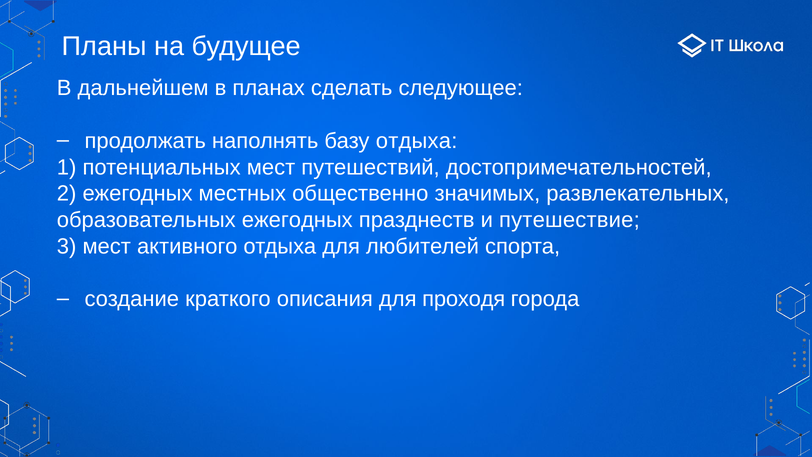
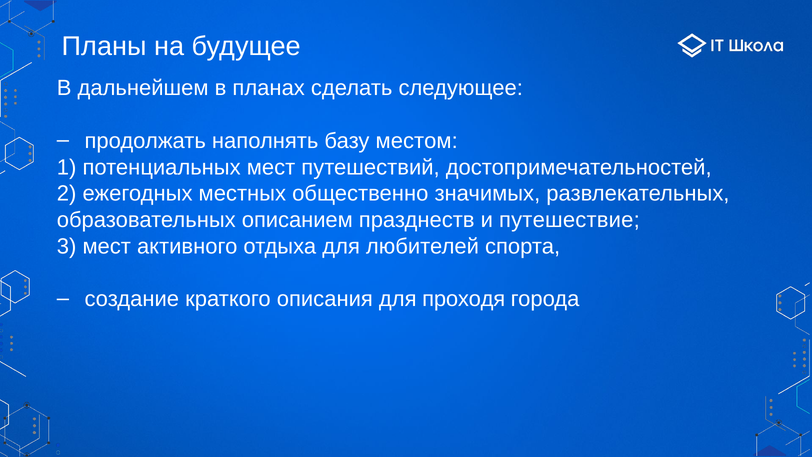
базу отдыха: отдыха -> местом
образовательных ежегодных: ежегодных -> описанием
